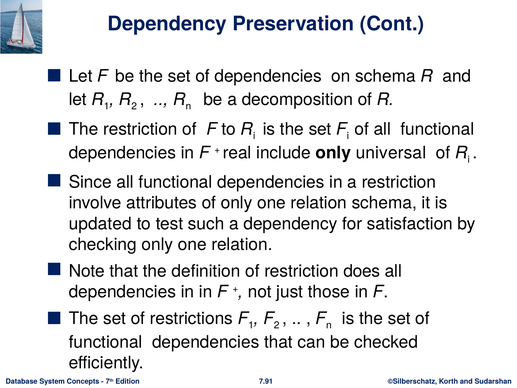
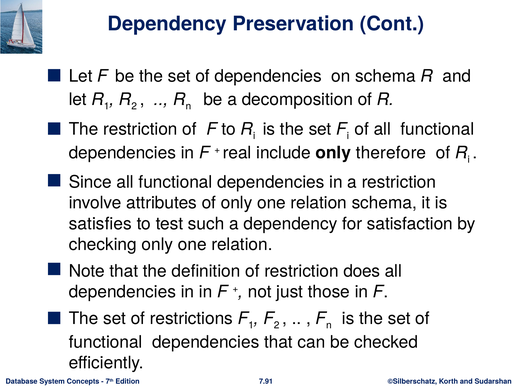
universal: universal -> therefore
updated: updated -> satisfies
